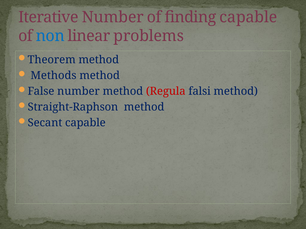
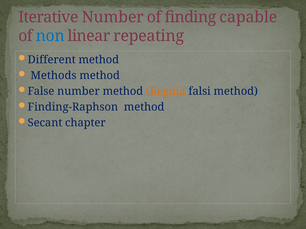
problems: problems -> repeating
Theorem: Theorem -> Different
Regula colour: red -> orange
Straight-Raphson: Straight-Raphson -> Finding-Raphson
Secant capable: capable -> chapter
